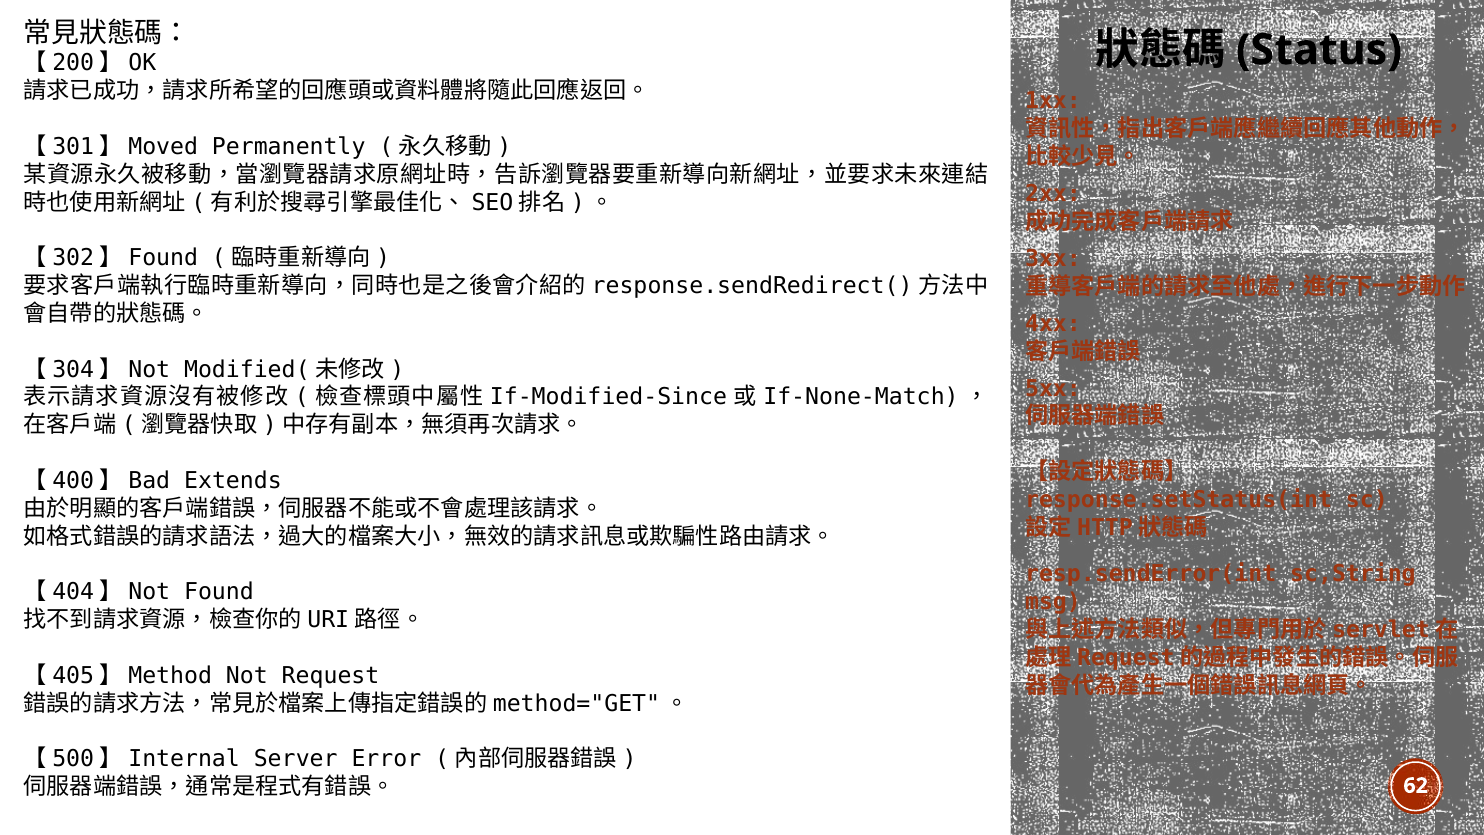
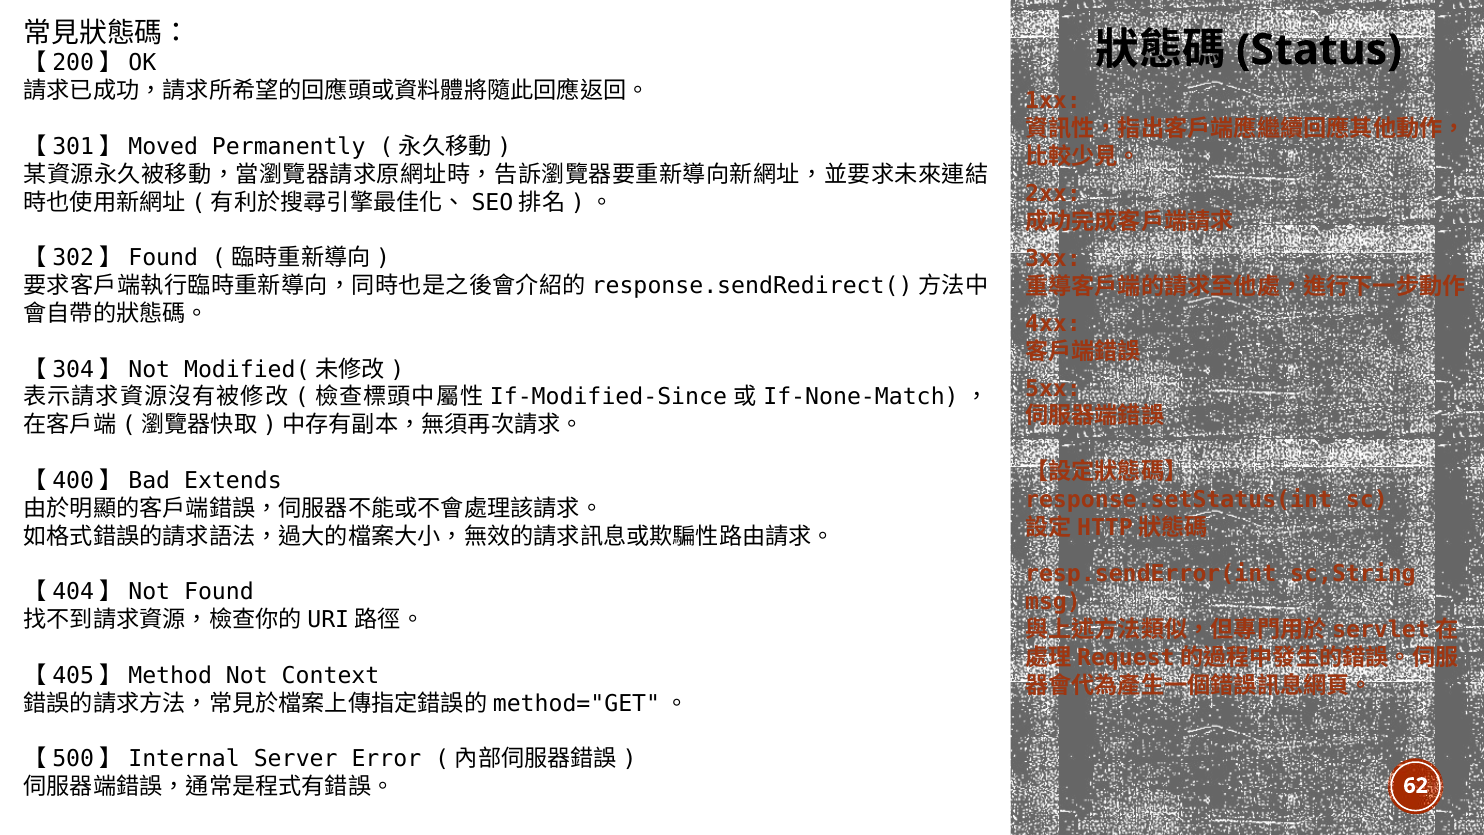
Request: Request -> Context
